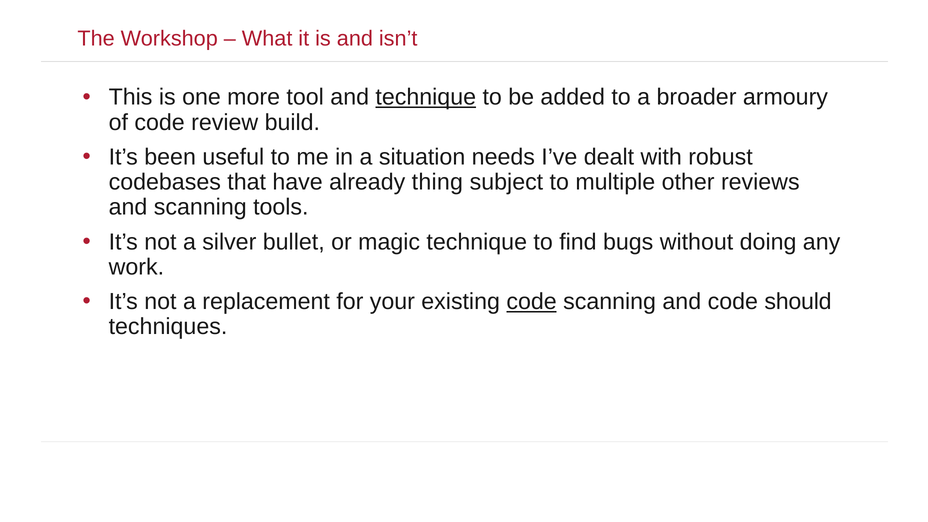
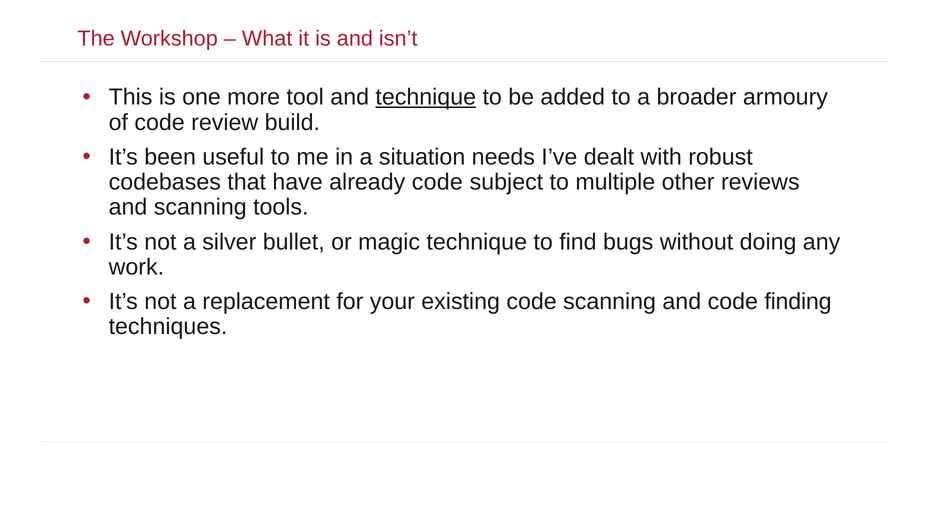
already thing: thing -> code
code at (532, 302) underline: present -> none
should: should -> finding
